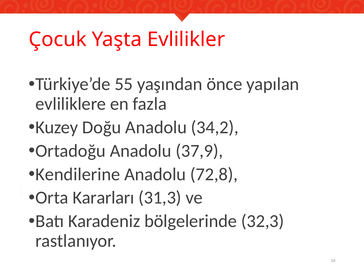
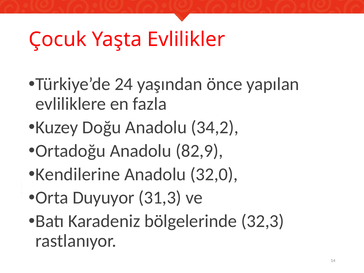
55: 55 -> 24
37,9: 37,9 -> 82,9
72,8: 72,8 -> 32,0
Kararları: Kararları -> Duyuyor
